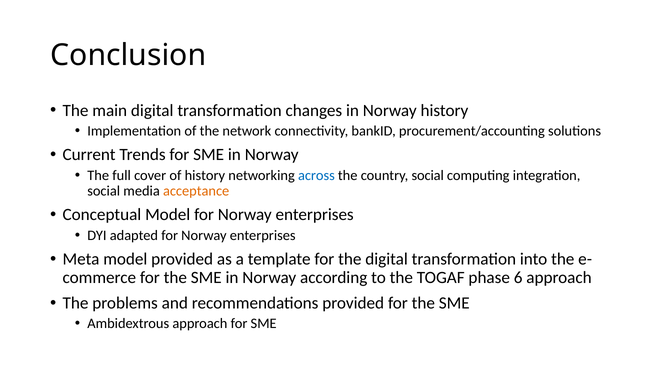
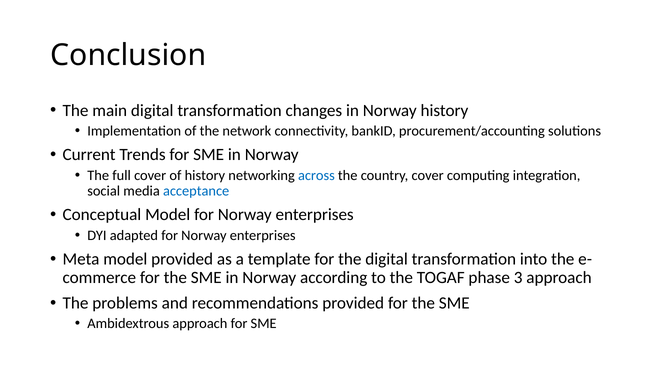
country social: social -> cover
acceptance colour: orange -> blue
6: 6 -> 3
